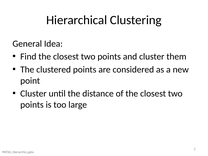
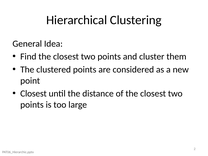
Cluster at (33, 94): Cluster -> Closest
